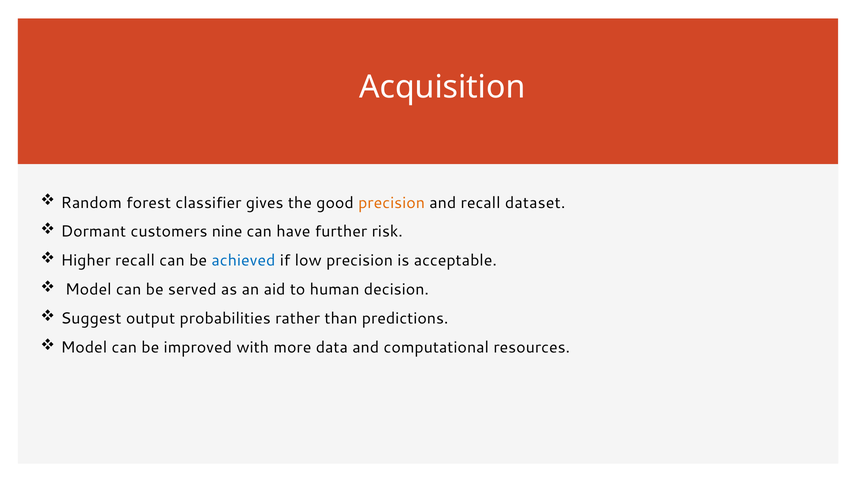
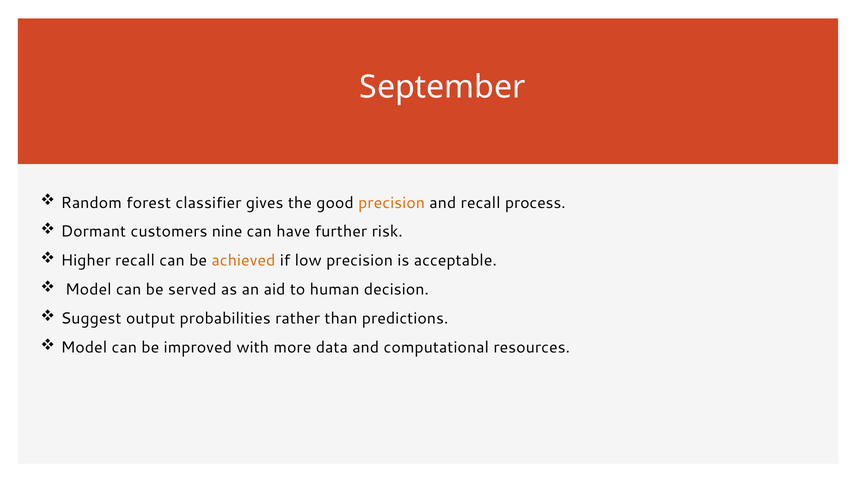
Acquisition: Acquisition -> September
dataset: dataset -> process
achieved colour: blue -> orange
